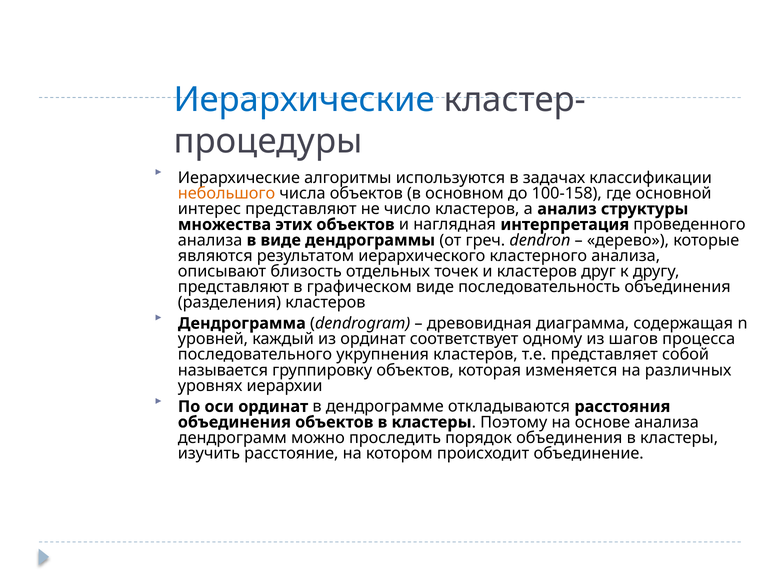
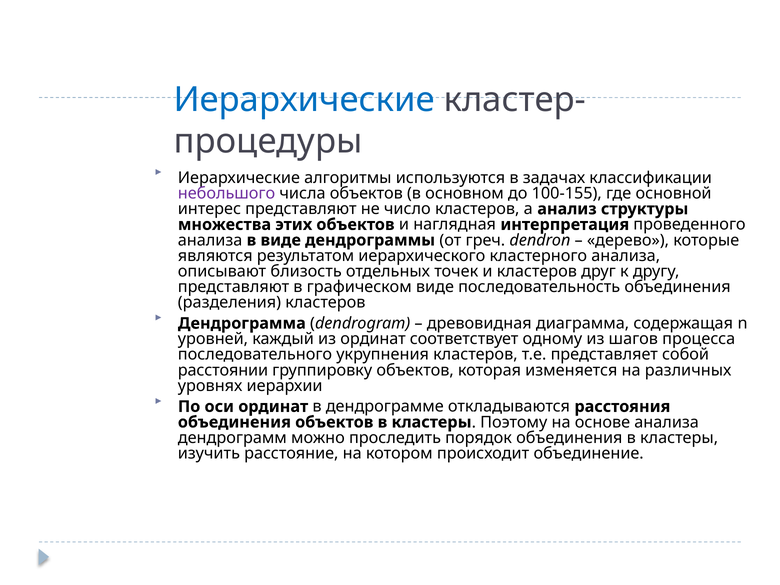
небольшого colour: orange -> purple
100-158: 100-158 -> 100-155
называется: называется -> расстоянии
